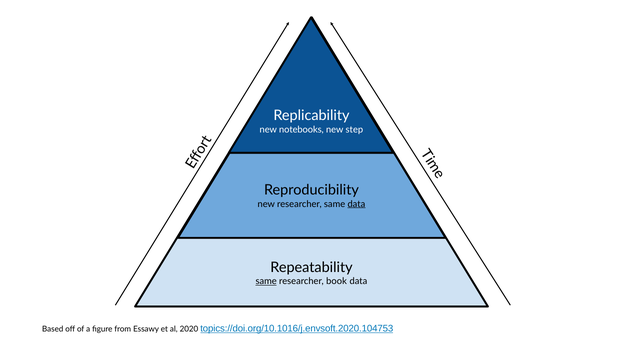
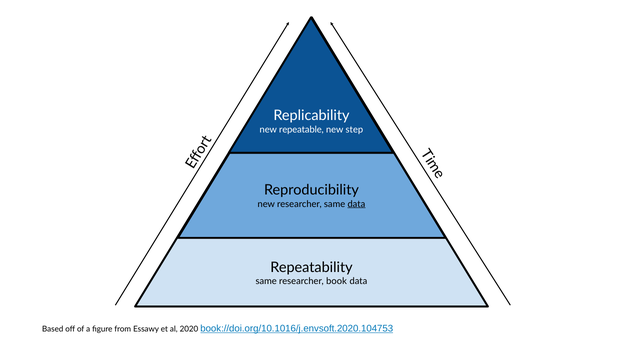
notebooks: notebooks -> repeatable
same at (266, 281) underline: present -> none
topics://doi.org/10.1016/j.envsoft.2020.104753: topics://doi.org/10.1016/j.envsoft.2020.104753 -> book://doi.org/10.1016/j.envsoft.2020.104753
